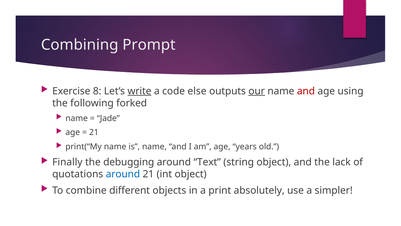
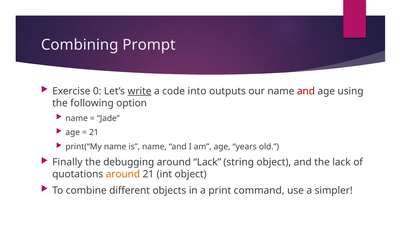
8: 8 -> 0
else: else -> into
our underline: present -> none
forked: forked -> option
around Text: Text -> Lack
around at (123, 174) colour: blue -> orange
absolutely: absolutely -> command
